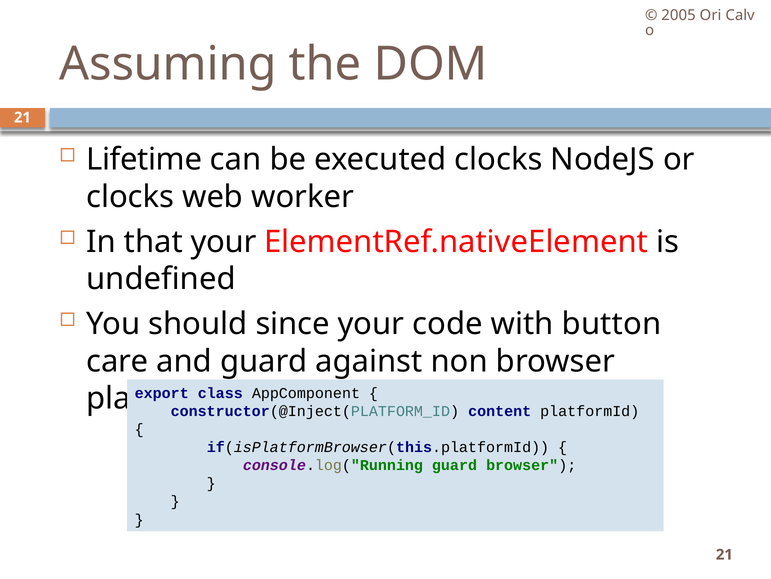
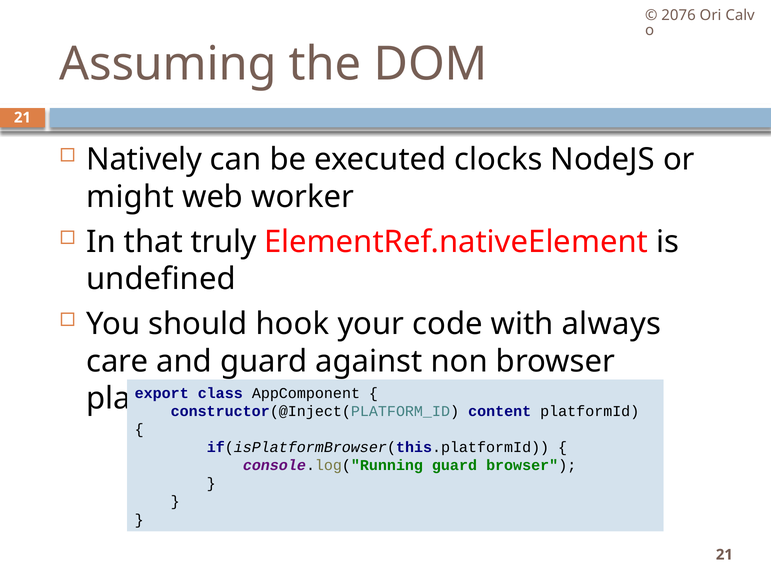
2005: 2005 -> 2076
Lifetime: Lifetime -> Natively
clocks at (130, 197): clocks -> might
that your: your -> truly
since: since -> hook
button: button -> always
